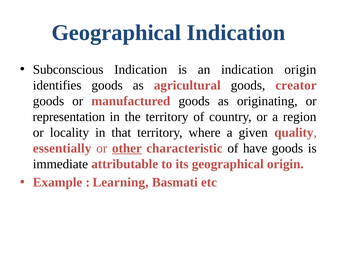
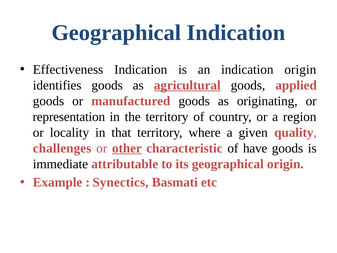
Subconscious: Subconscious -> Effectiveness
agricultural underline: none -> present
creator: creator -> applied
essentially: essentially -> challenges
Learning: Learning -> Synectics
